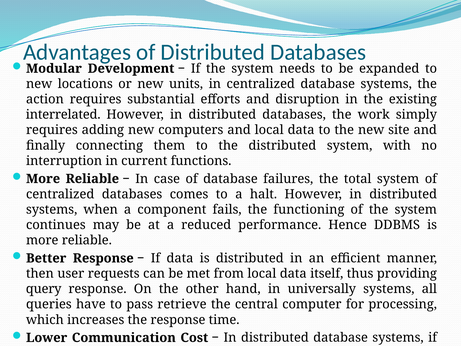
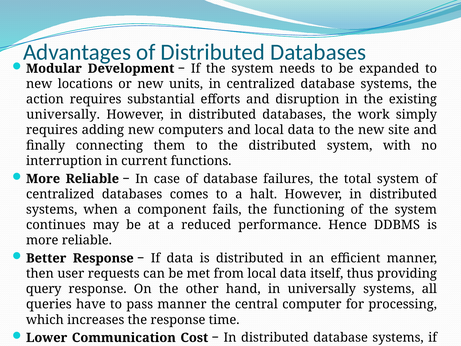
interrelated at (63, 115): interrelated -> universally
pass retrieve: retrieve -> manner
